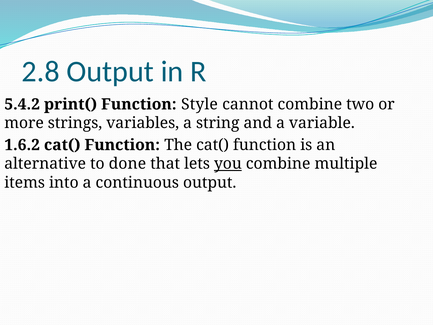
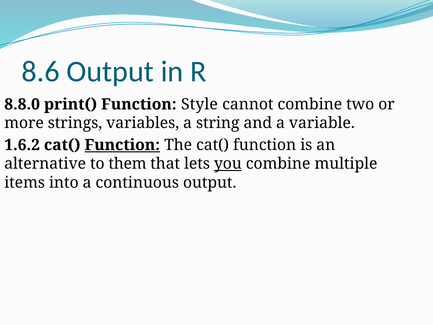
2.8: 2.8 -> 8.6
5.4.2: 5.4.2 -> 8.8.0
Function at (122, 145) underline: none -> present
done: done -> them
